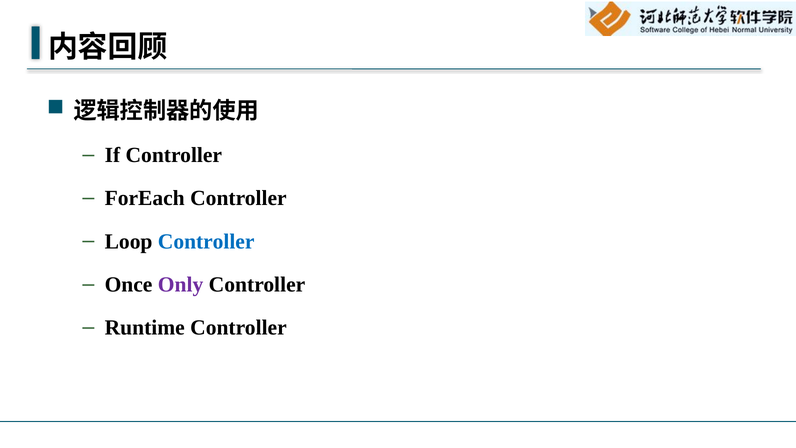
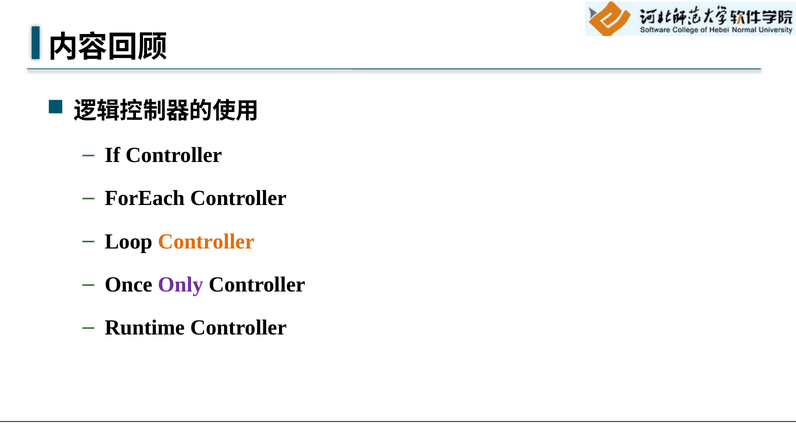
Controller at (206, 241) colour: blue -> orange
